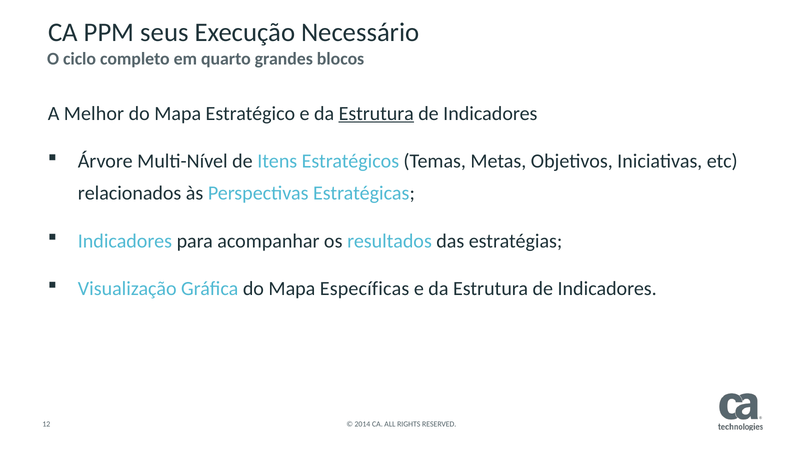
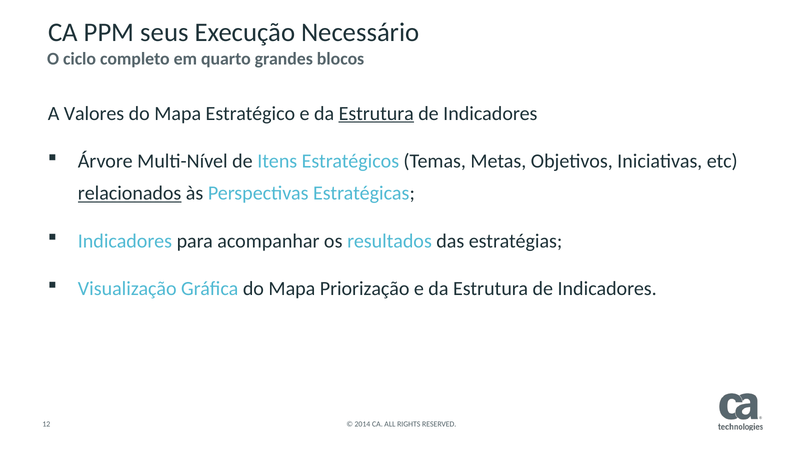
Melhor: Melhor -> Valores
relacionados underline: none -> present
Específicas: Específicas -> Priorização
